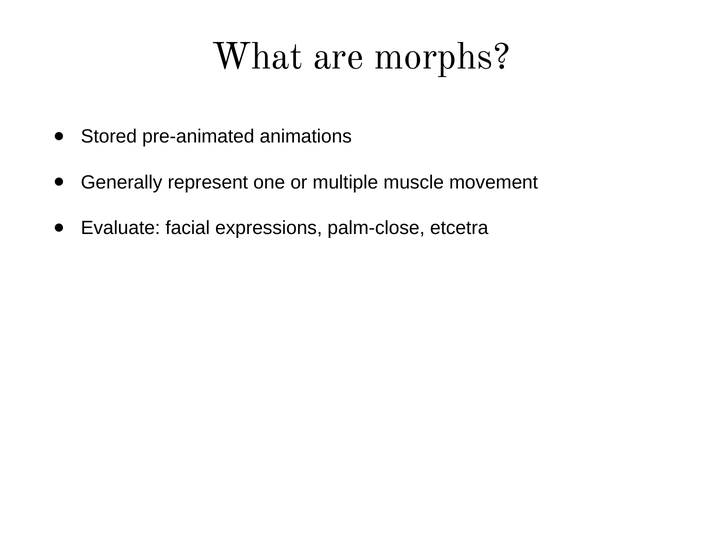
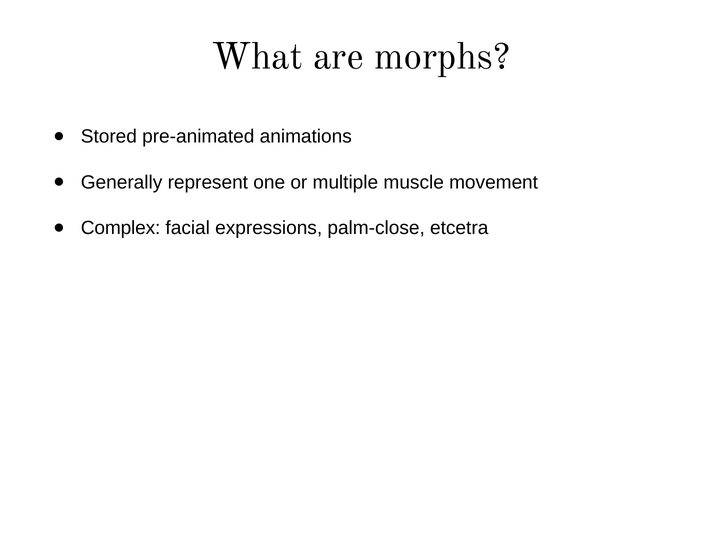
Evaluate: Evaluate -> Complex
